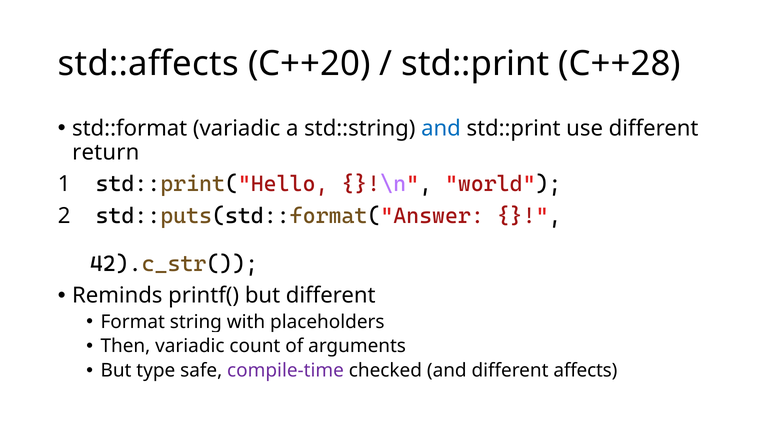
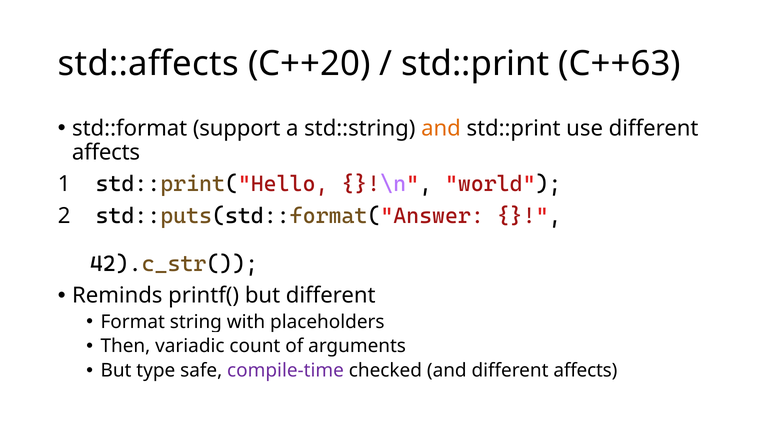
C++28: C++28 -> C++63
std::format variadic: variadic -> support
and at (441, 128) colour: blue -> orange
return at (106, 152): return -> affects
